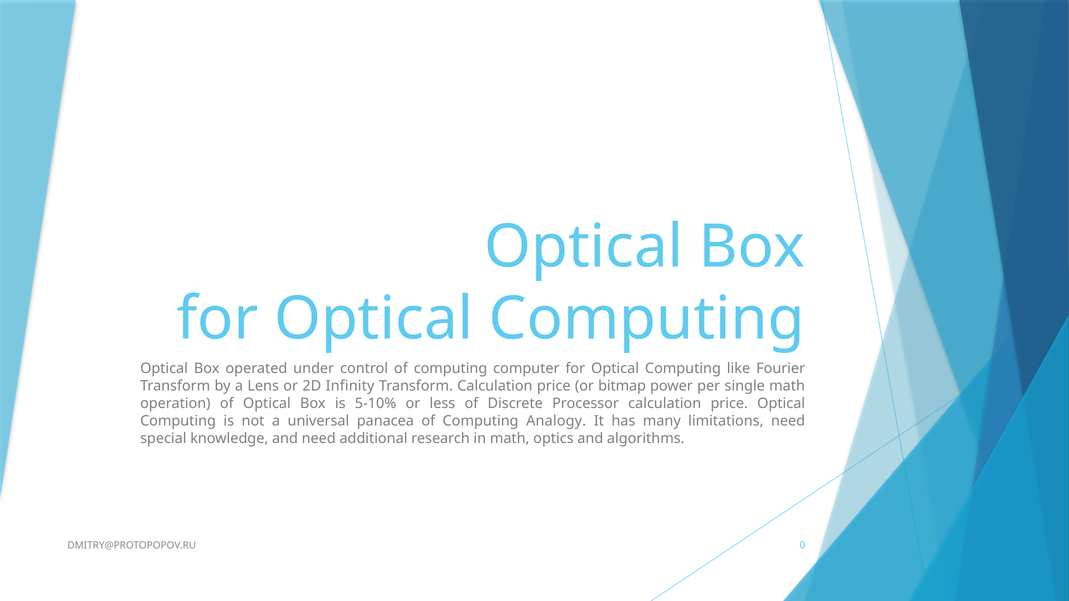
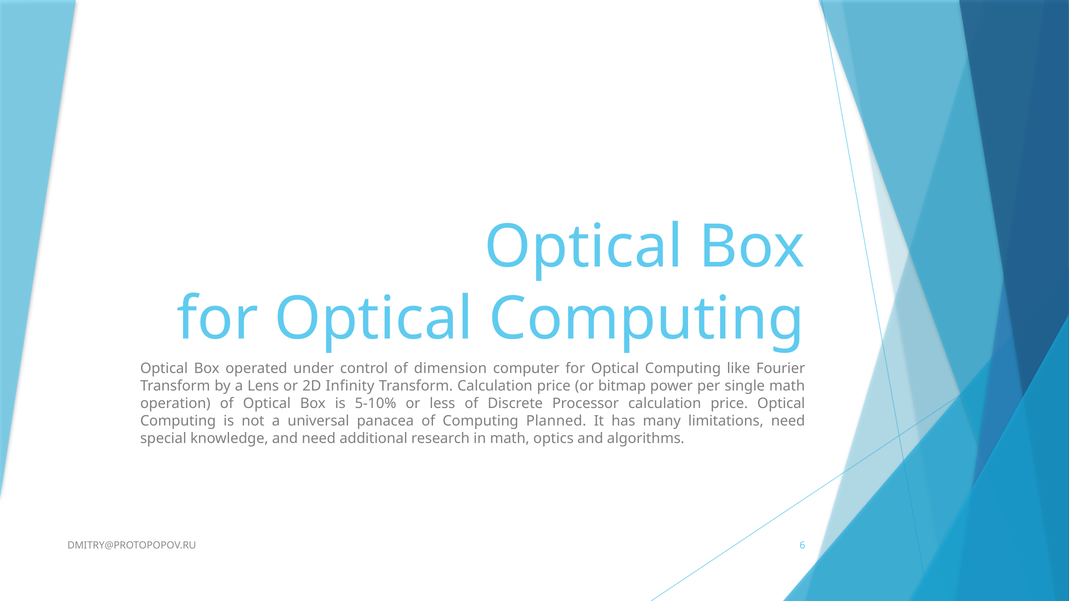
control of computing: computing -> dimension
Analogy: Analogy -> Planned
0: 0 -> 6
